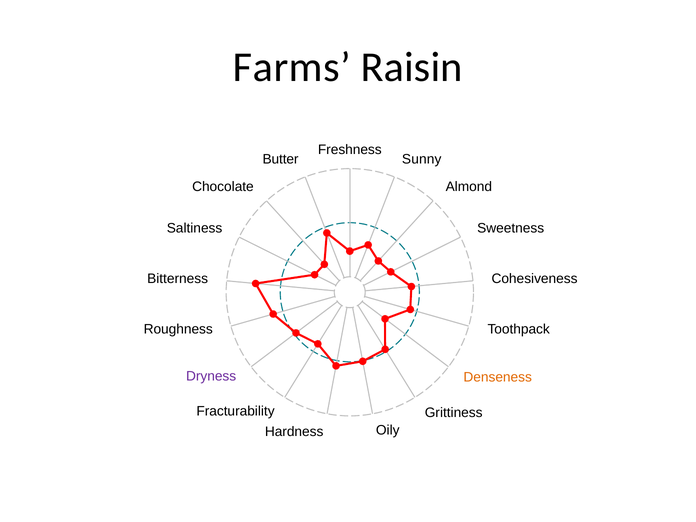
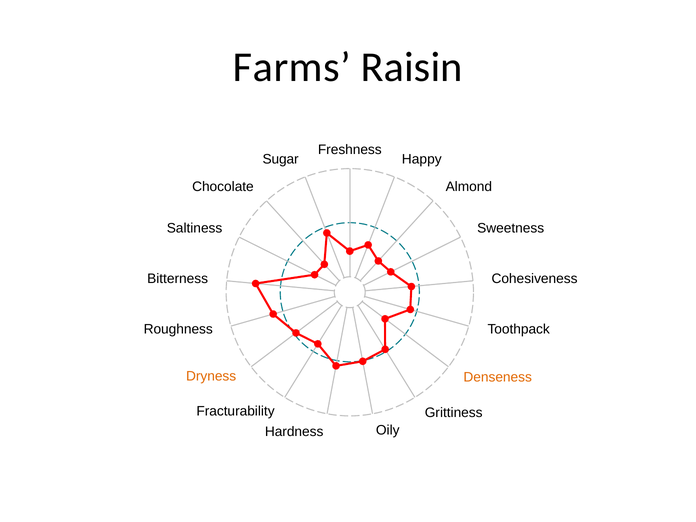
Butter: Butter -> Sugar
Sunny: Sunny -> Happy
Dryness colour: purple -> orange
